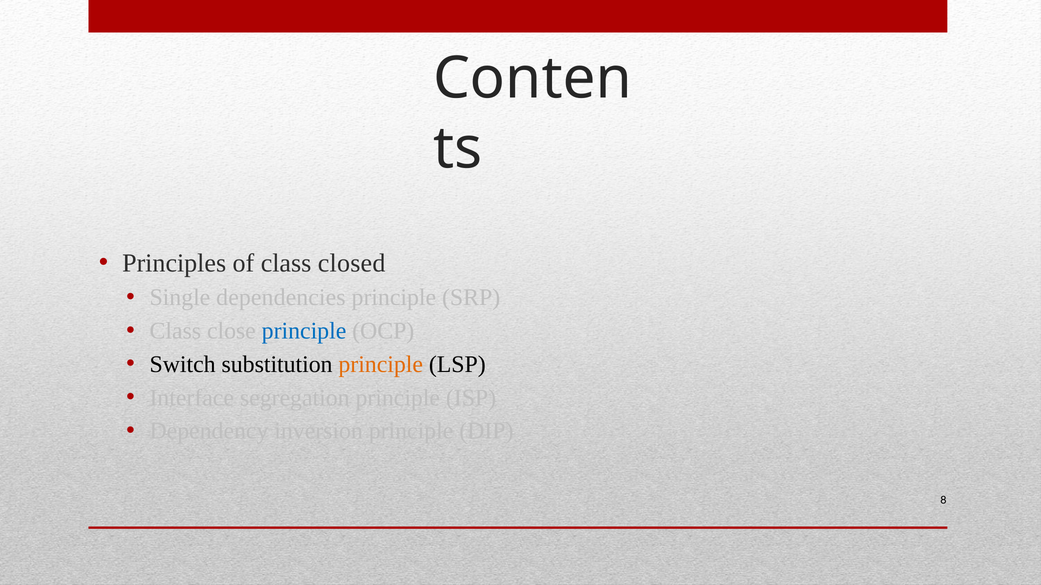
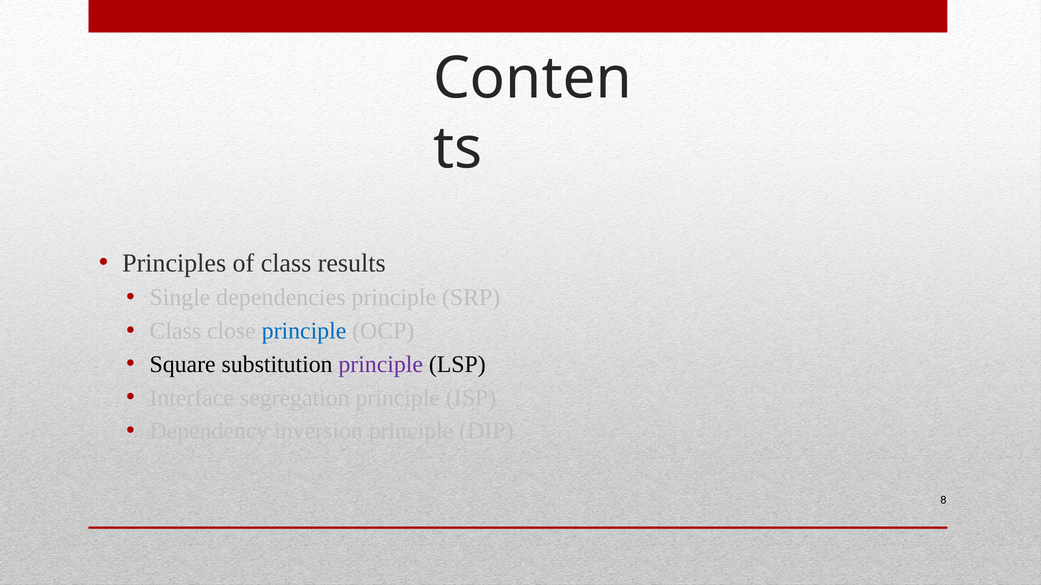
closed: closed -> results
Switch: Switch -> Square
principle at (381, 365) colour: orange -> purple
